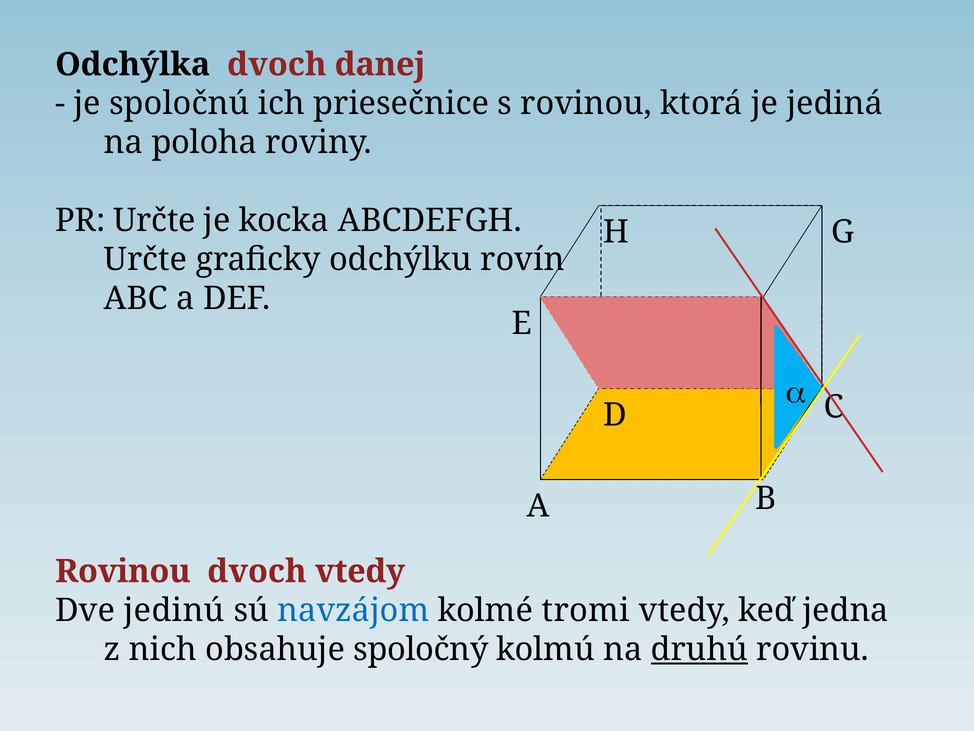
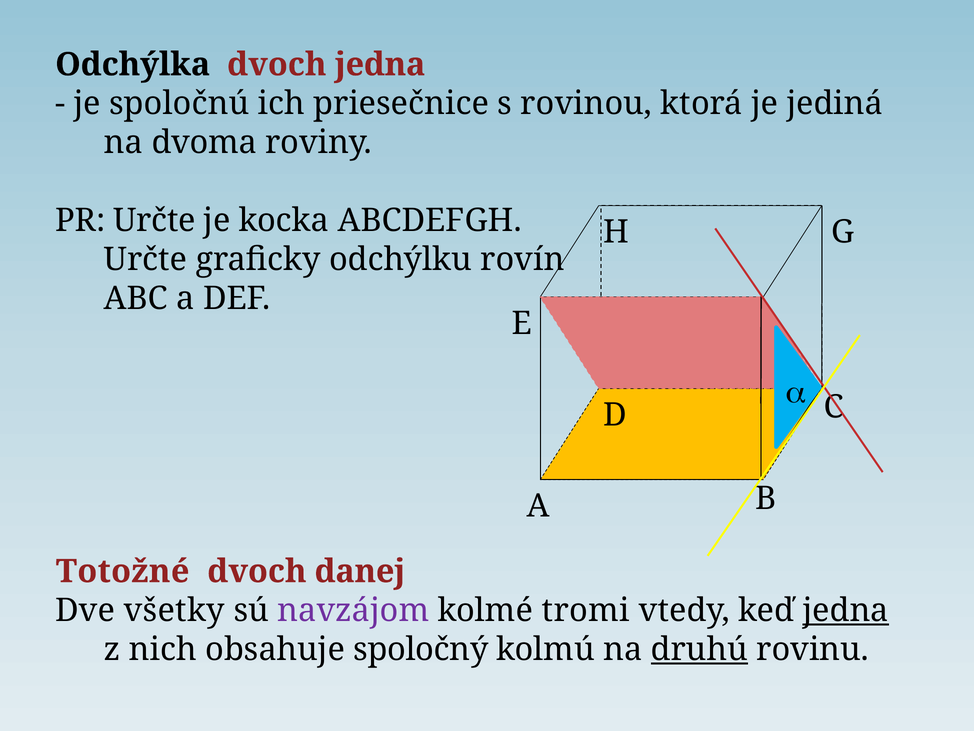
dvoch danej: danej -> jedna
poloha: poloha -> dvoma
Rovinou at (123, 571): Rovinou -> Totožné
dvoch vtedy: vtedy -> danej
jedinú: jedinú -> všetky
navzájom colour: blue -> purple
jedna at (846, 610) underline: none -> present
